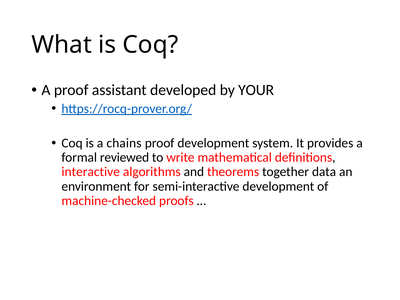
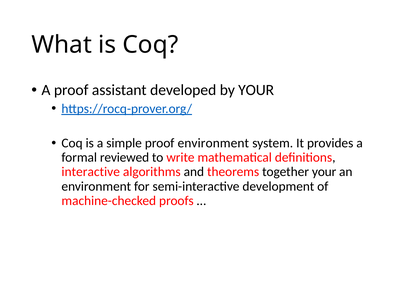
chains: chains -> simple
proof development: development -> environment
together data: data -> your
